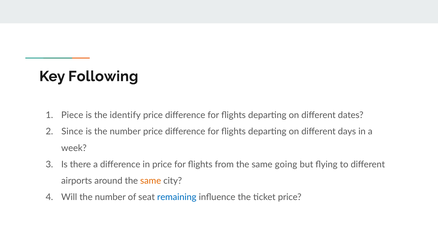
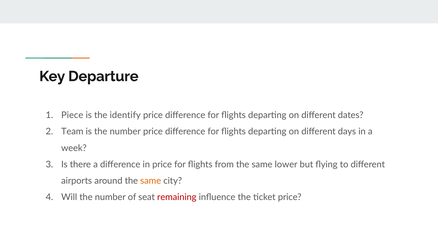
Following: Following -> Departure
Since: Since -> Team
going: going -> lower
remaining colour: blue -> red
